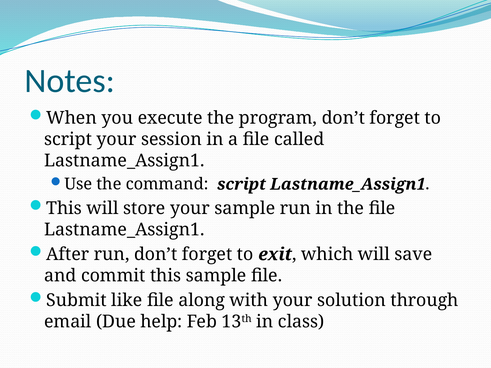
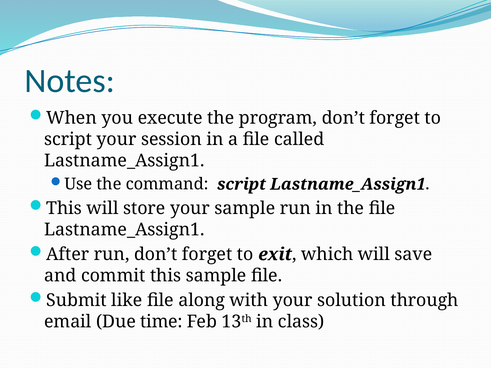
help: help -> time
